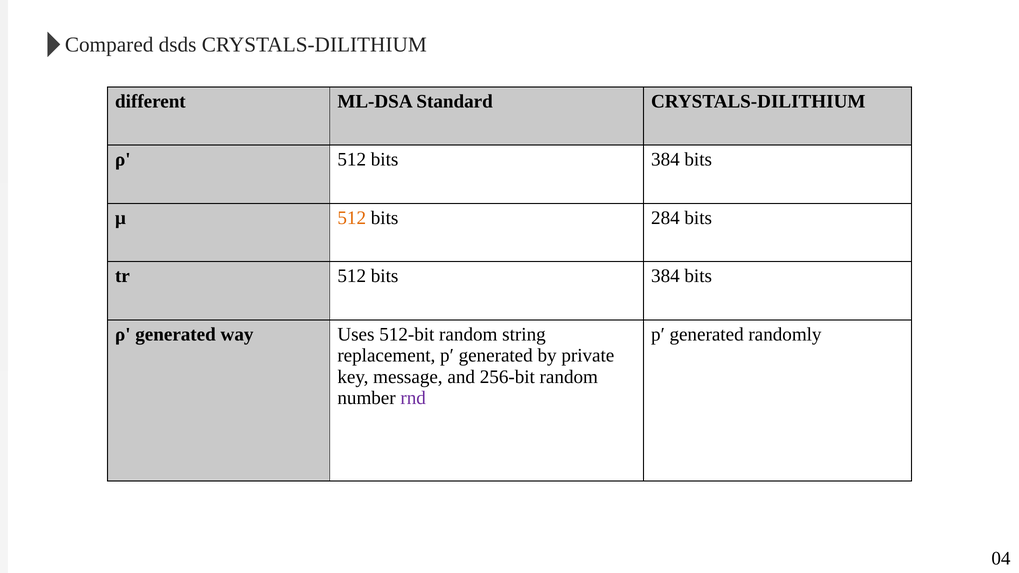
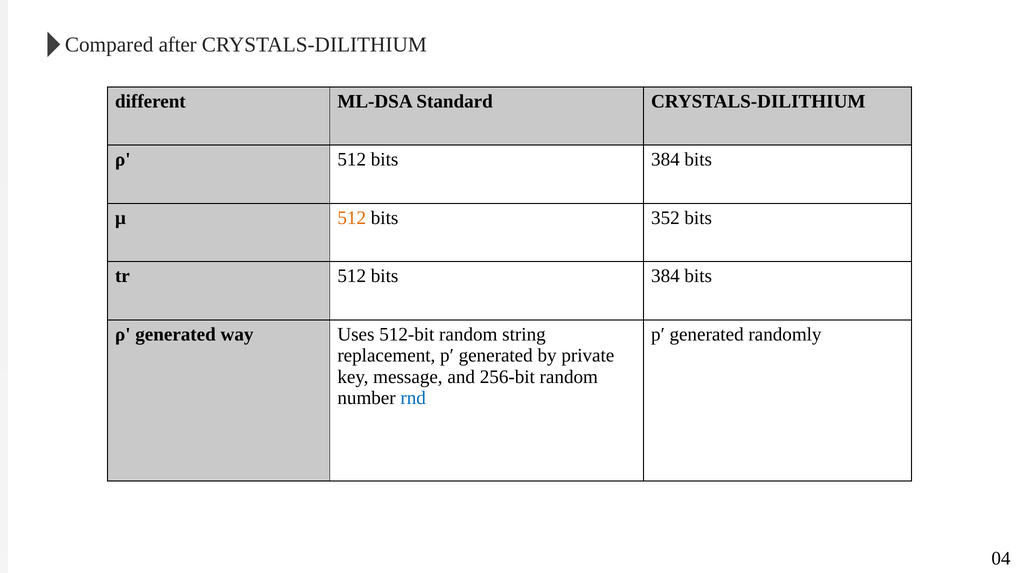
dsds: dsds -> after
284: 284 -> 352
rnd colour: purple -> blue
